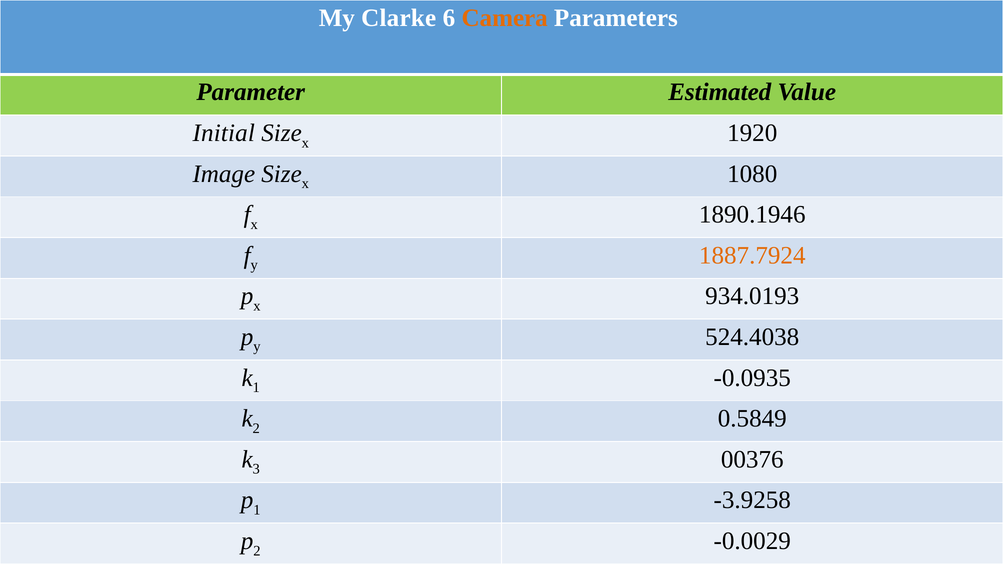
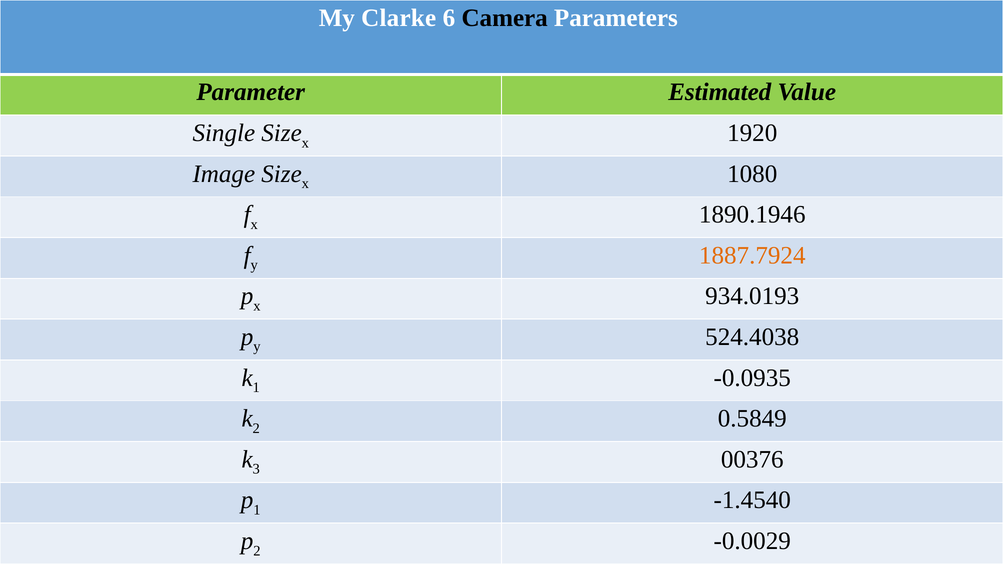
Camera colour: orange -> black
Initial: Initial -> Single
-3.9258: -3.9258 -> -1.4540
